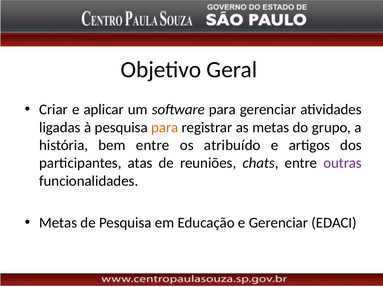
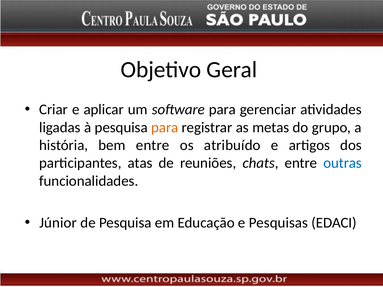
outras colour: purple -> blue
Metas at (58, 223): Metas -> Júnior
e Gerenciar: Gerenciar -> Pesquisas
